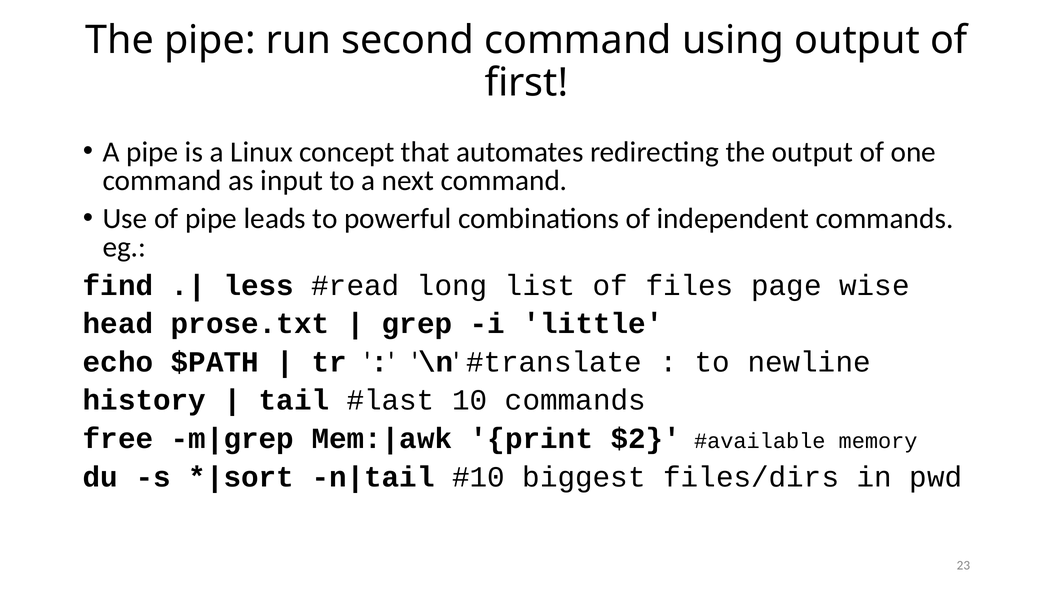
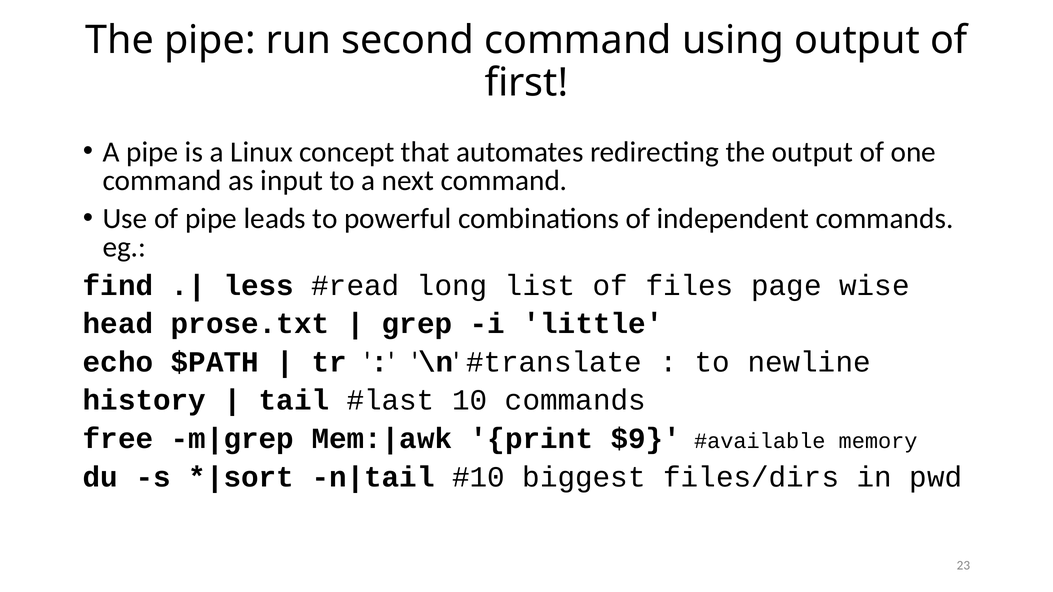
$2: $2 -> $9
